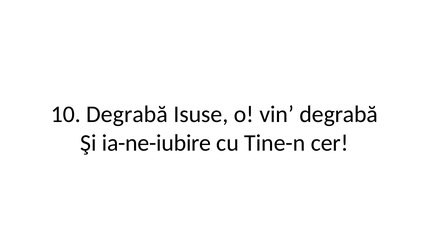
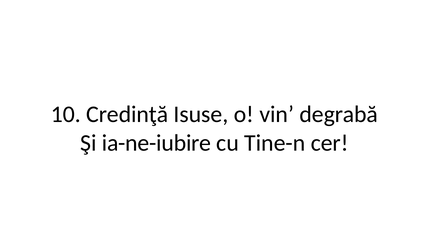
10 Degrabă: Degrabă -> Credinţă
